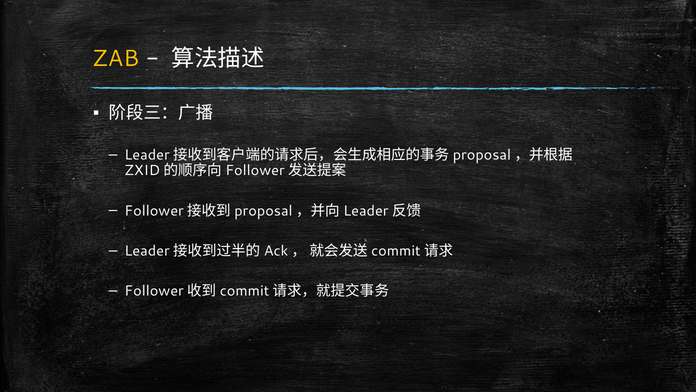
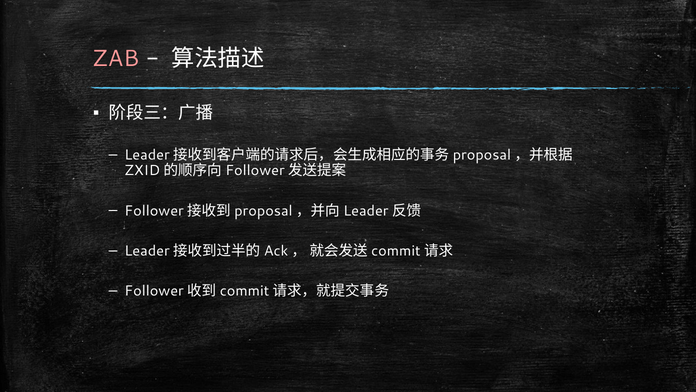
ZAB colour: yellow -> pink
